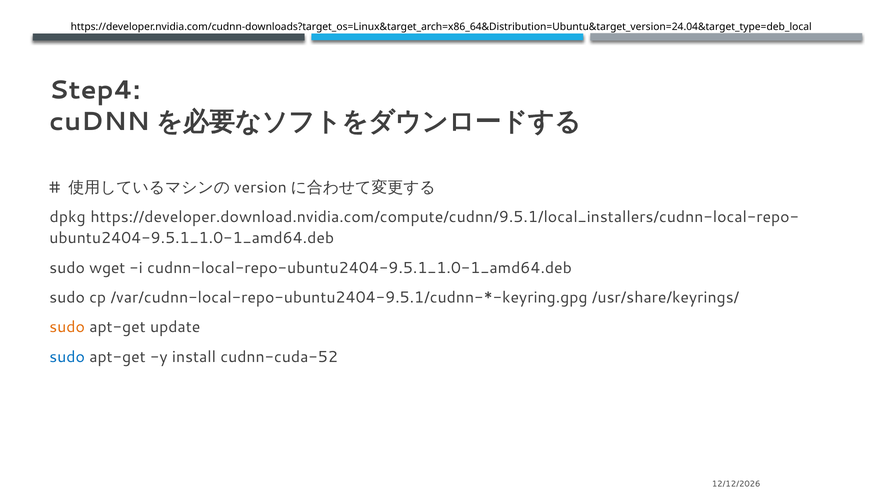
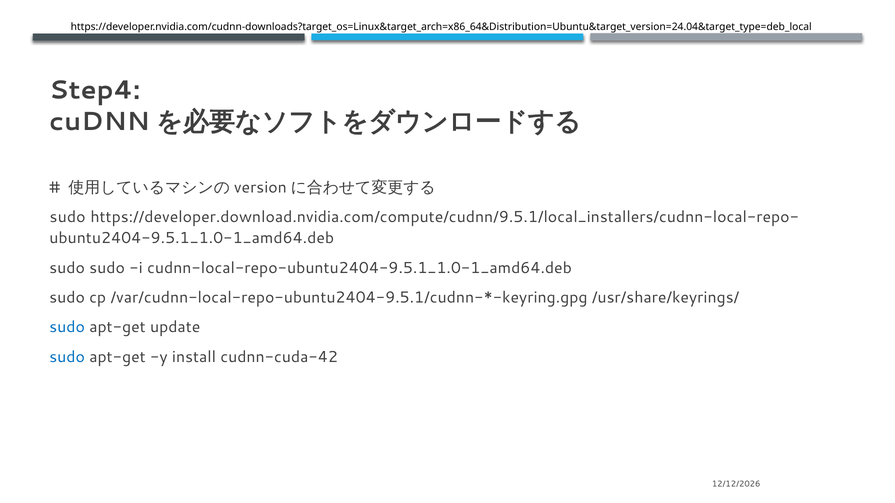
dpkg at (68, 217): dpkg -> sudo
sudo wget: wget -> sudo
sudo at (67, 327) colour: orange -> blue
cudnn-cuda-52: cudnn-cuda-52 -> cudnn-cuda-42
